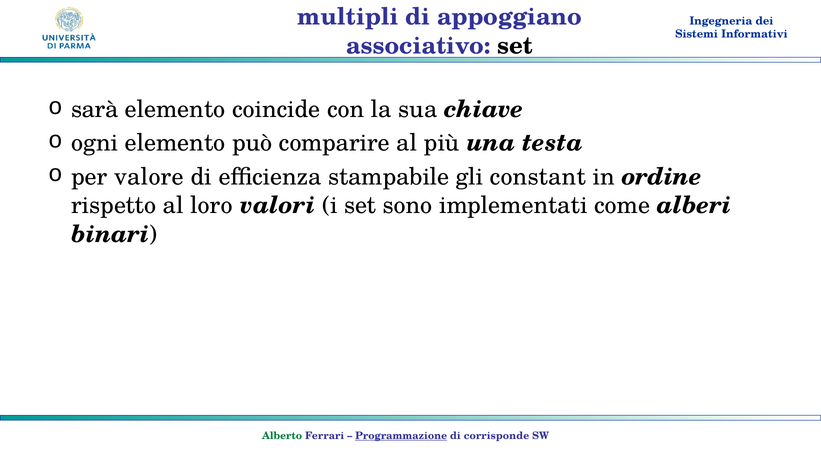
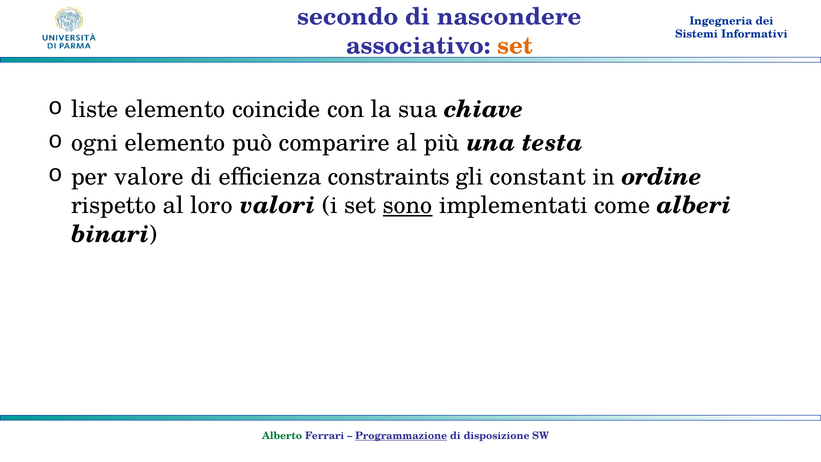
multipli: multipli -> secondo
appoggiano: appoggiano -> nascondere
set at (515, 46) colour: black -> orange
sarà: sarà -> liste
stampabile: stampabile -> constraints
sono underline: none -> present
corrisponde: corrisponde -> disposizione
